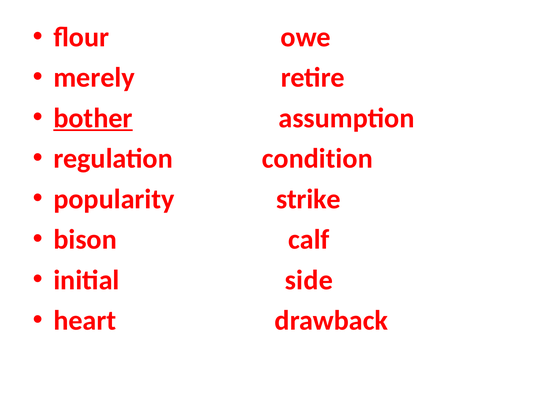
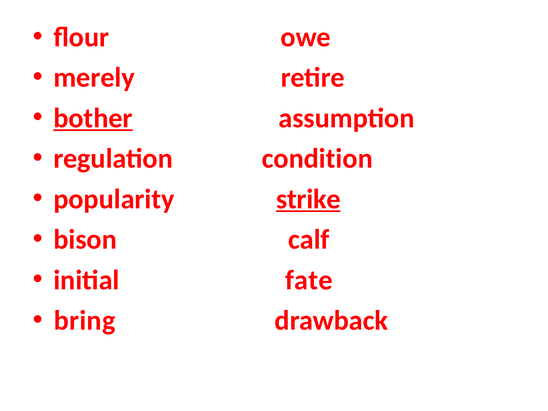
strike underline: none -> present
side: side -> fate
heart: heart -> bring
